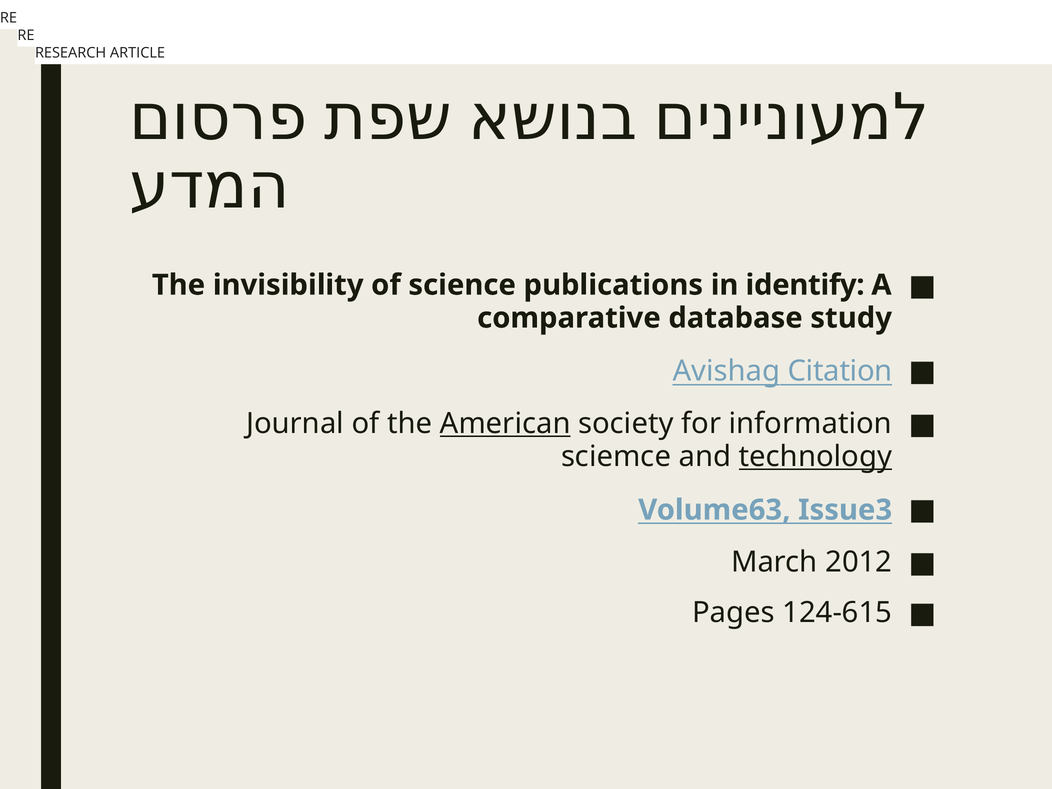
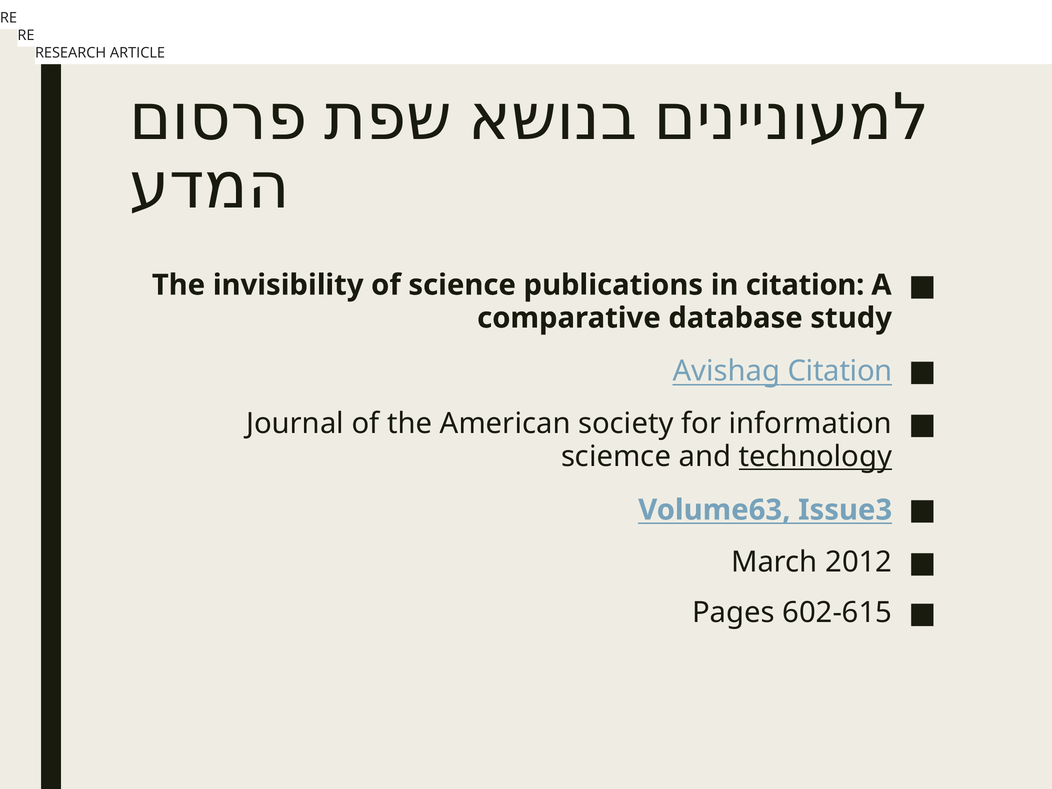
in identify: identify -> citation
American underline: present -> none
124-615: 124-615 -> 602-615
